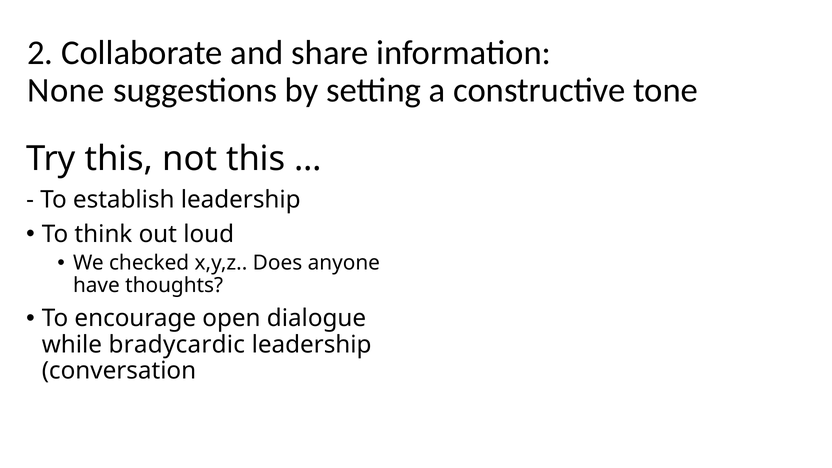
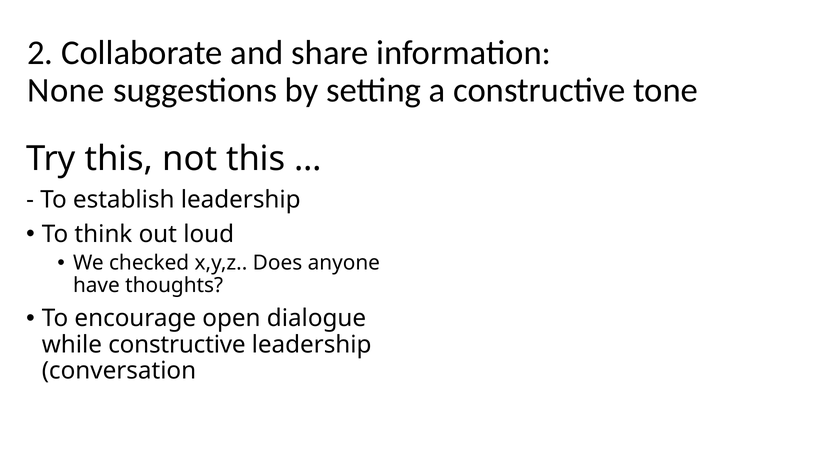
while bradycardic: bradycardic -> constructive
